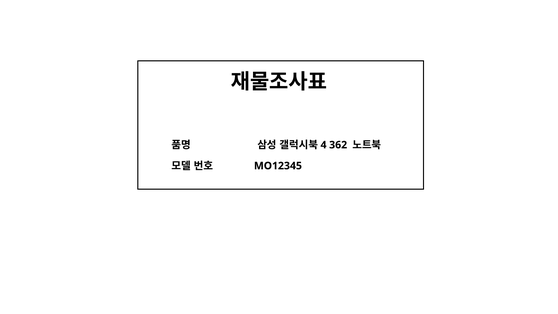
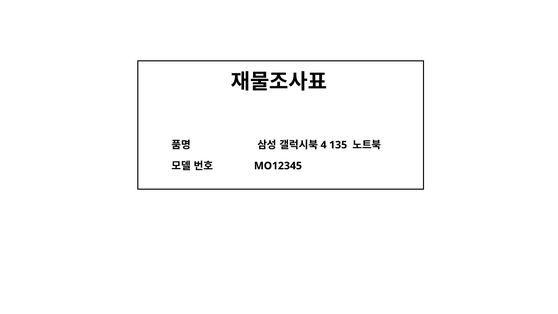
362: 362 -> 135
